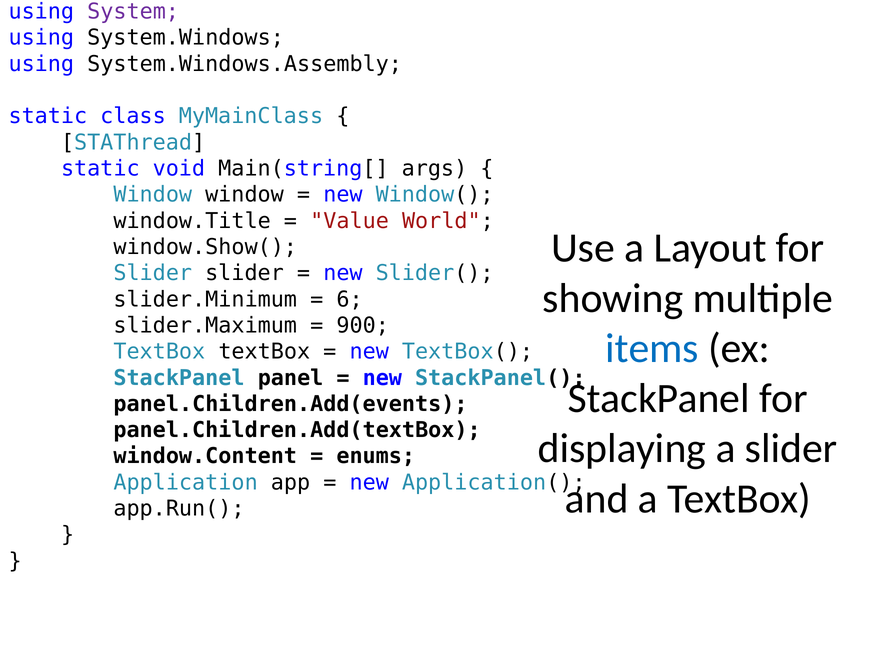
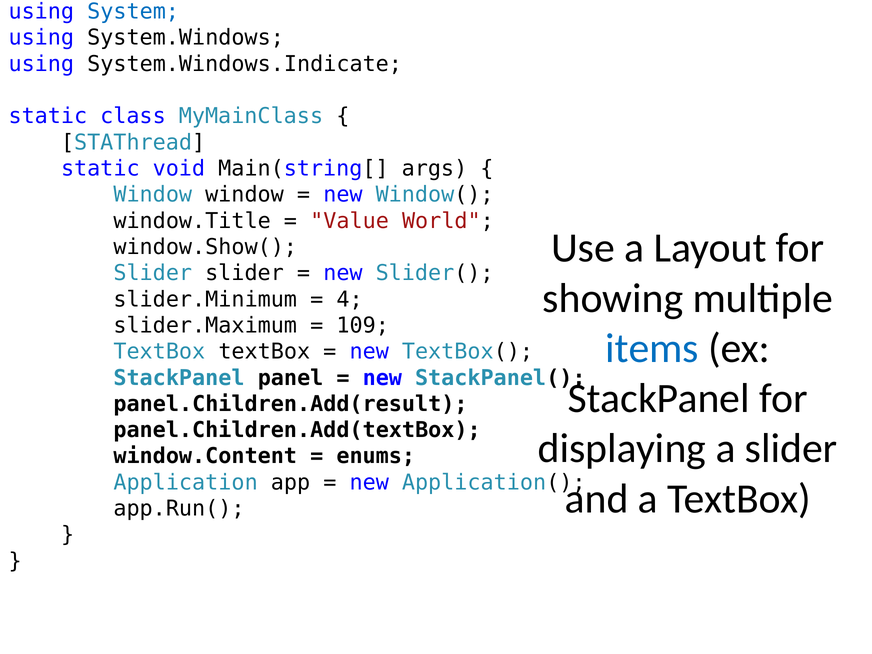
System colour: purple -> blue
System.Windows.Assembly: System.Windows.Assembly -> System.Windows.Indicate
6: 6 -> 4
900: 900 -> 109
panel.Children.Add(events: panel.Children.Add(events -> panel.Children.Add(result
